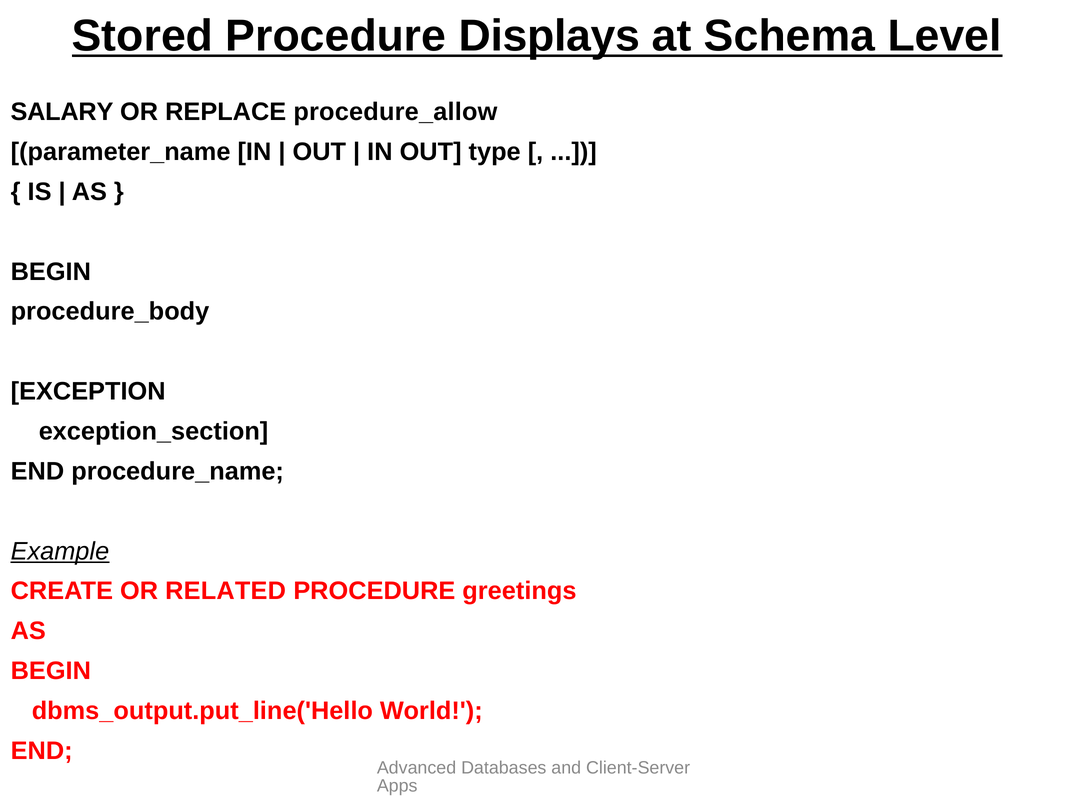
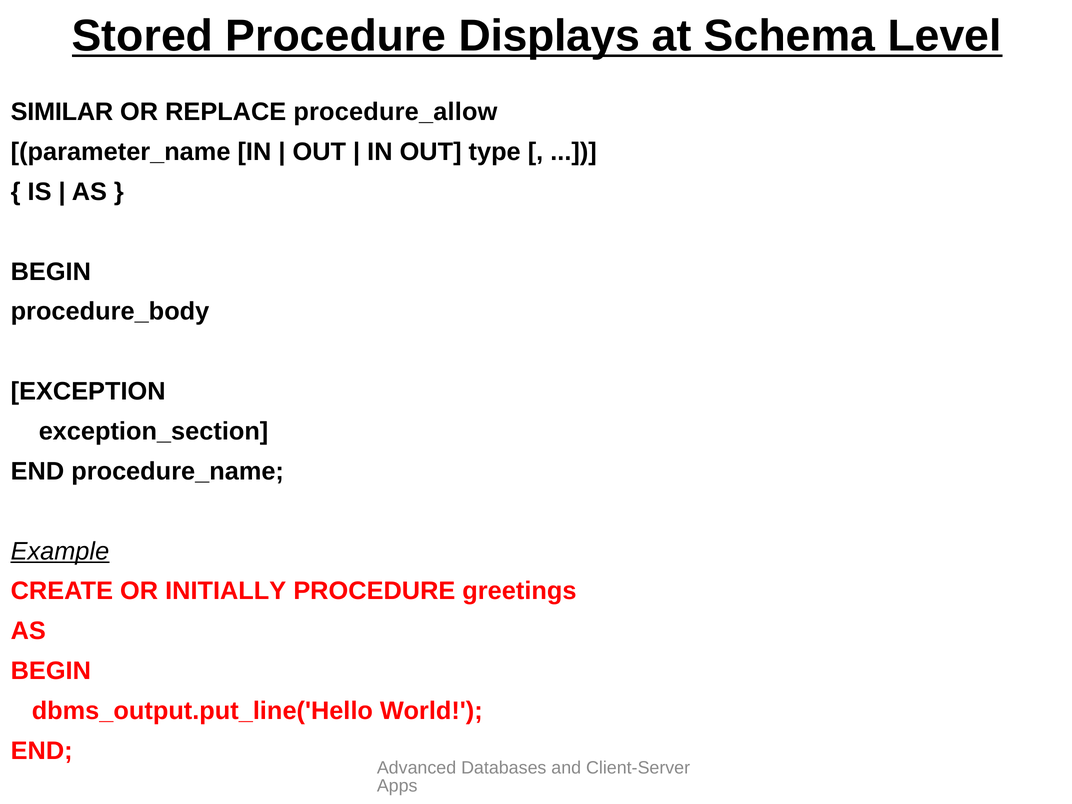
SALARY: SALARY -> SIMILAR
RELATED: RELATED -> INITIALLY
